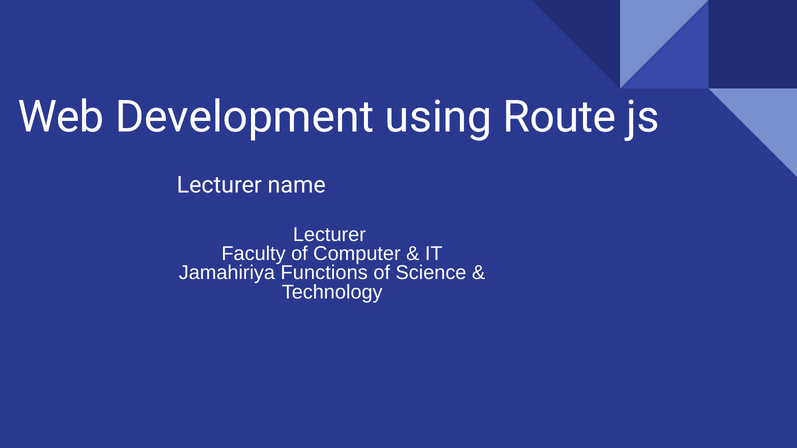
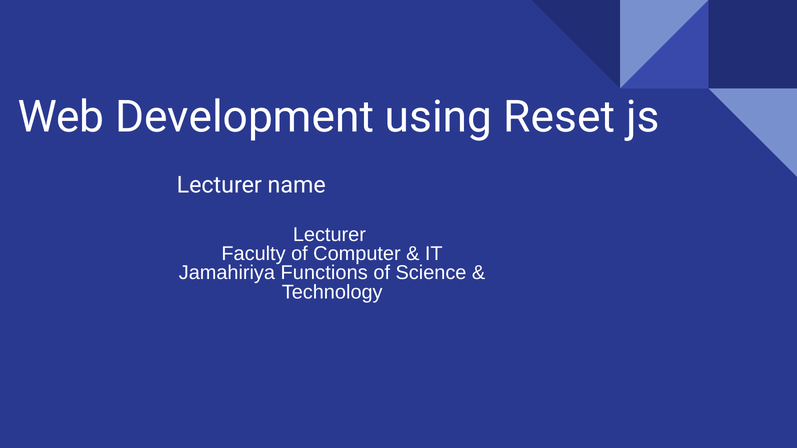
Route: Route -> Reset
